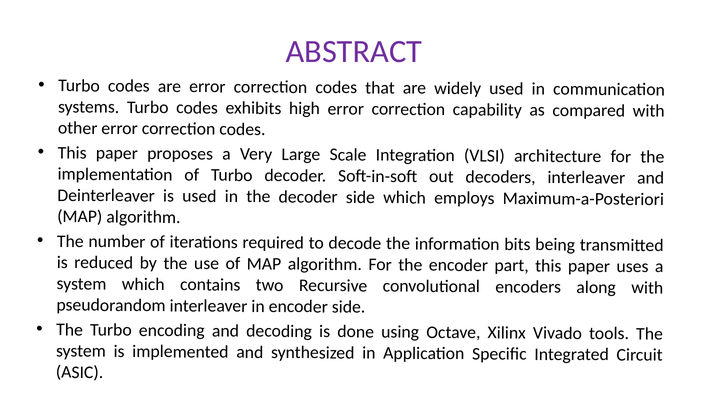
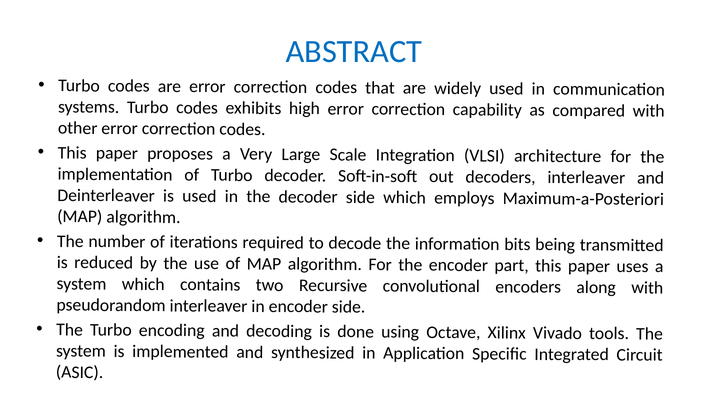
ABSTRACT colour: purple -> blue
